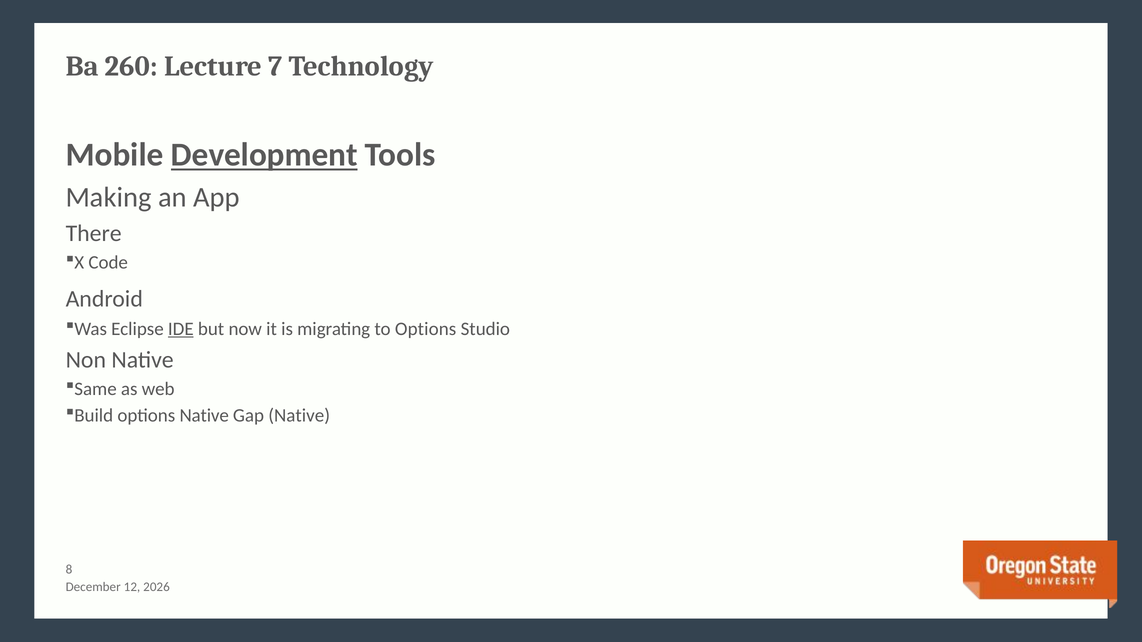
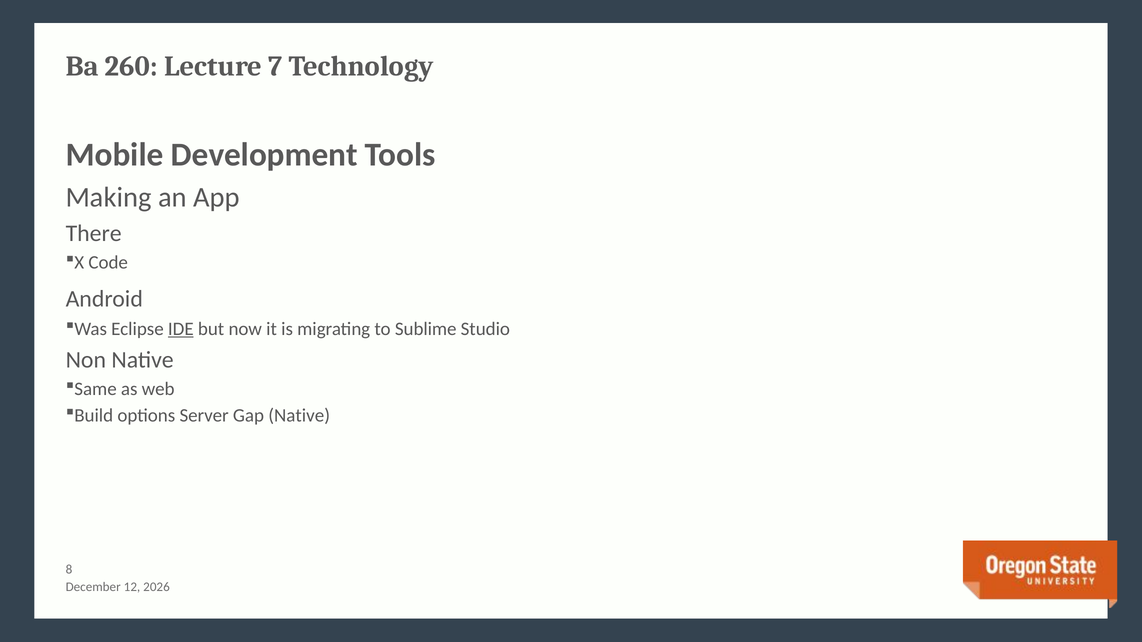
Development underline: present -> none
to Options: Options -> Sublime
options Native: Native -> Server
